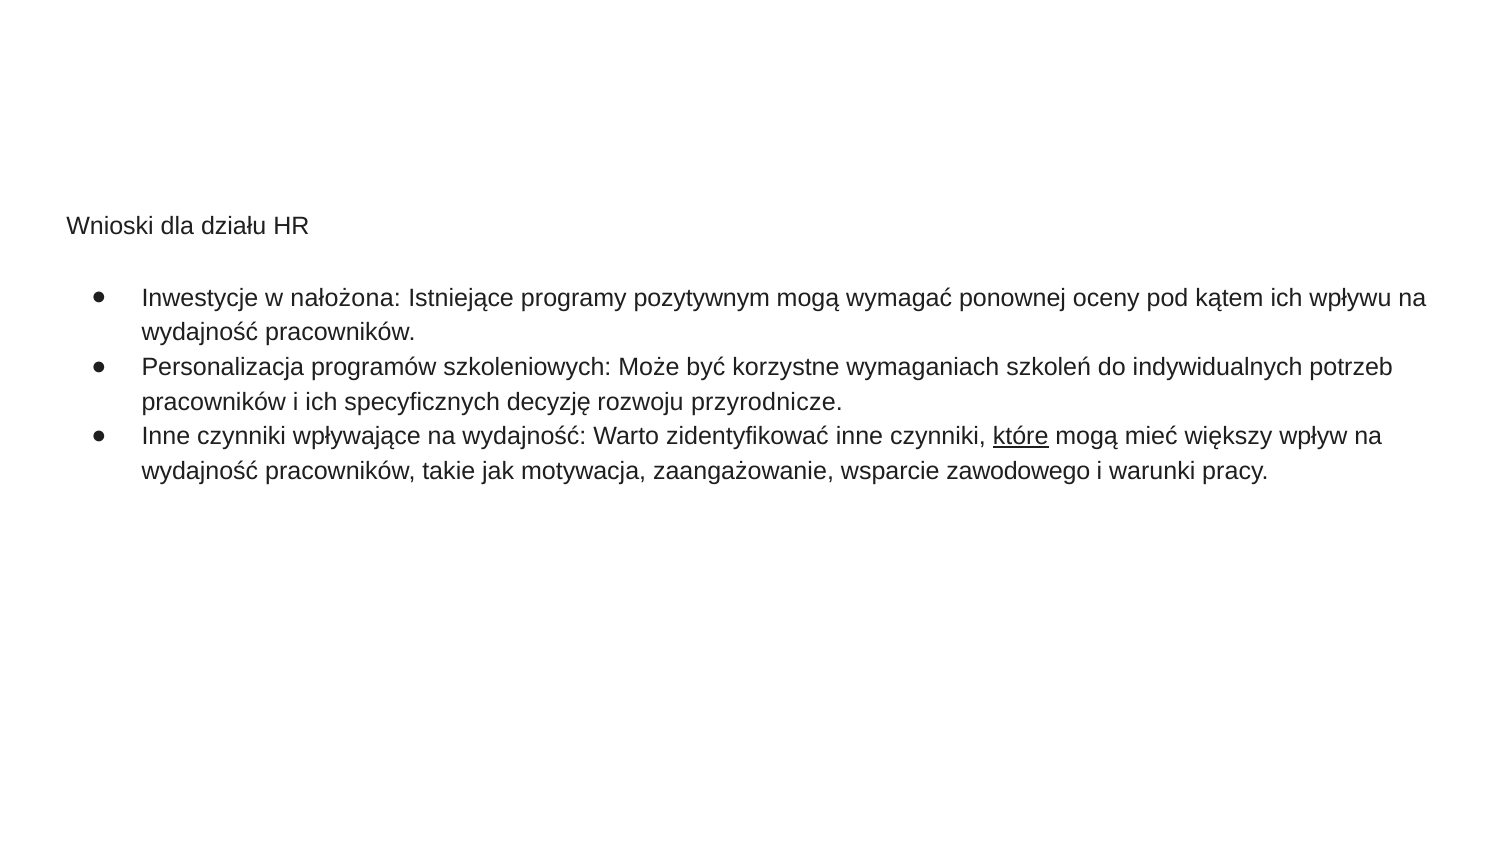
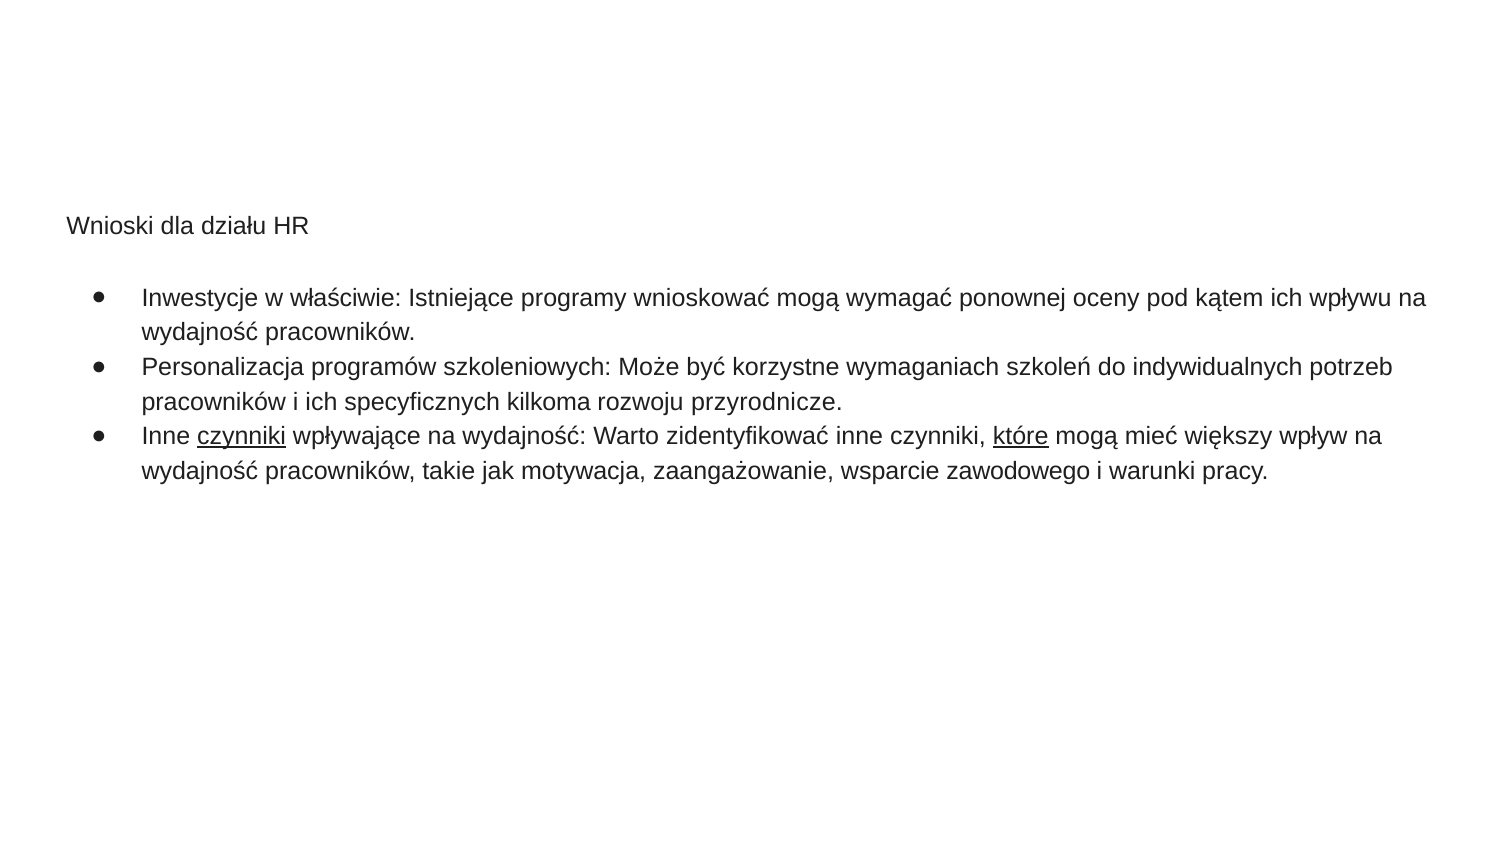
nałożona: nałożona -> właściwie
pozytywnym: pozytywnym -> wnioskować
decyzję: decyzję -> kilkoma
czynniki at (242, 436) underline: none -> present
